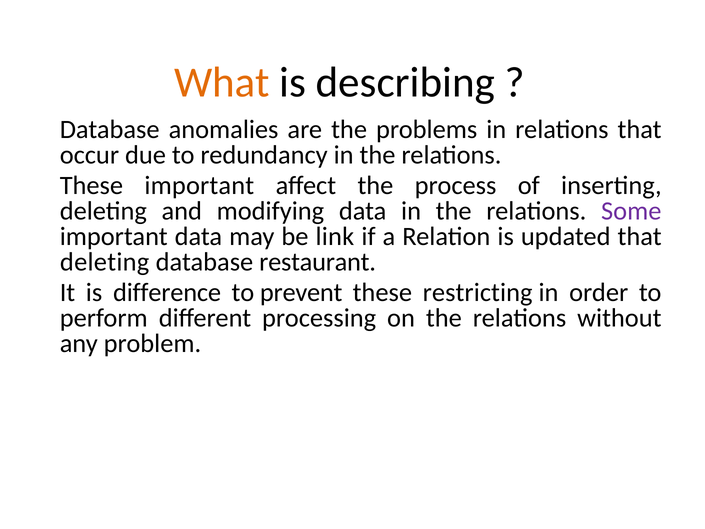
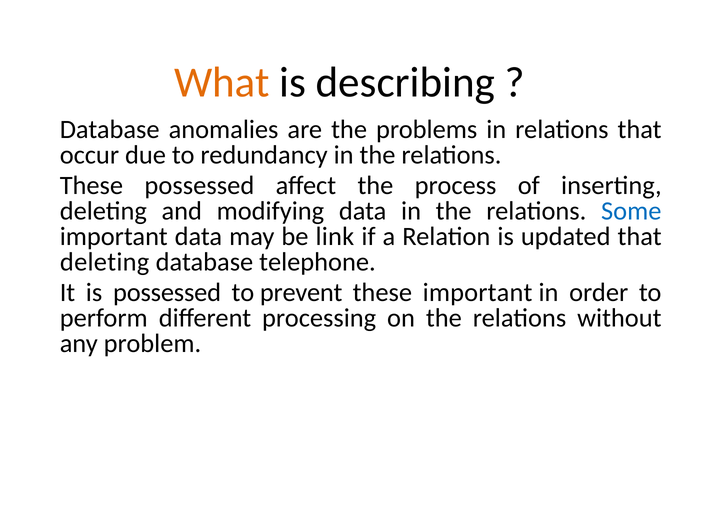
These important: important -> possessed
Some colour: purple -> blue
restaurant: restaurant -> telephone
is difference: difference -> possessed
these restricting: restricting -> important
